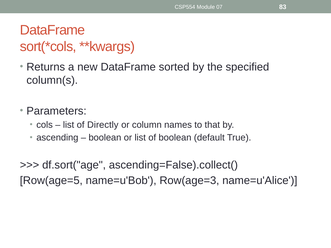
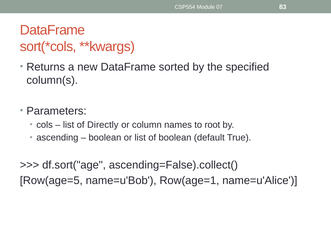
that: that -> root
Row(age=3: Row(age=3 -> Row(age=1
